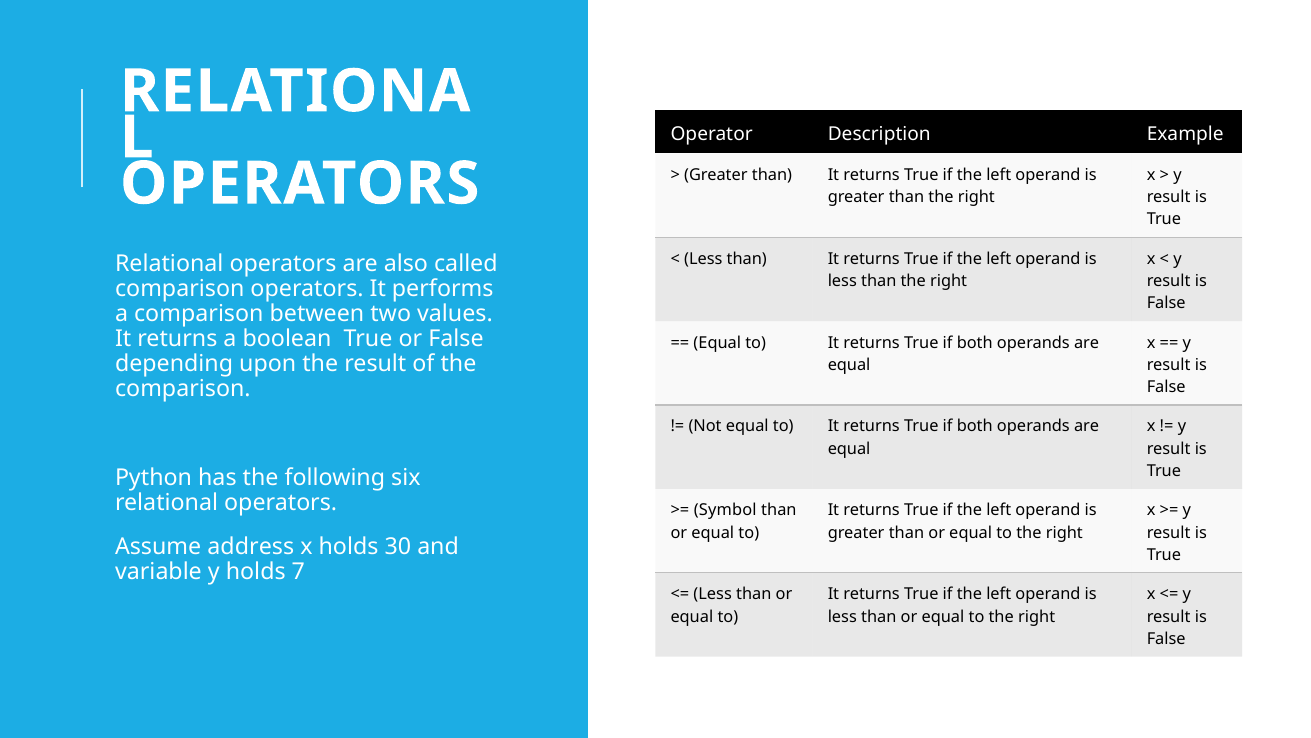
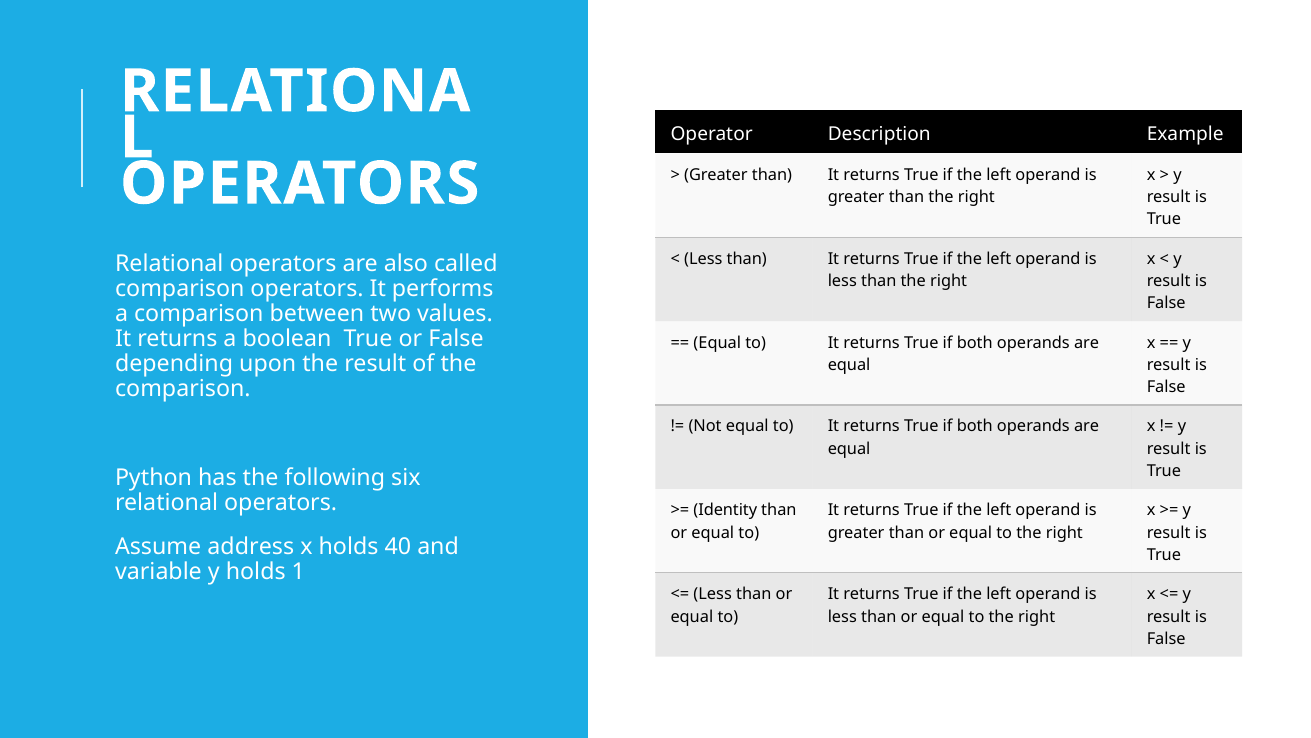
Symbol: Symbol -> Identity
30: 30 -> 40
7: 7 -> 1
